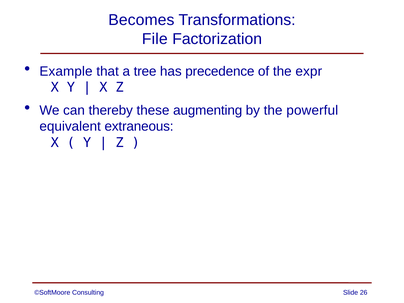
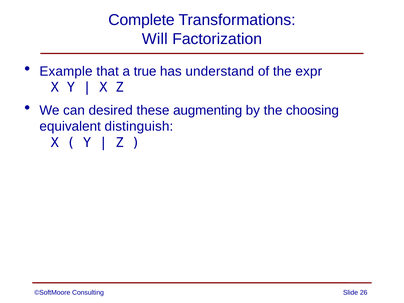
Becomes: Becomes -> Complete
File: File -> Will
tree: tree -> true
precedence: precedence -> understand
thereby: thereby -> desired
powerful: powerful -> choosing
extraneous: extraneous -> distinguish
